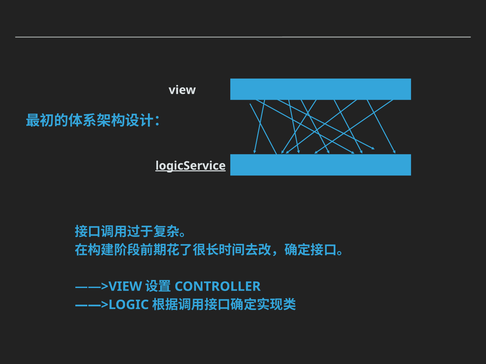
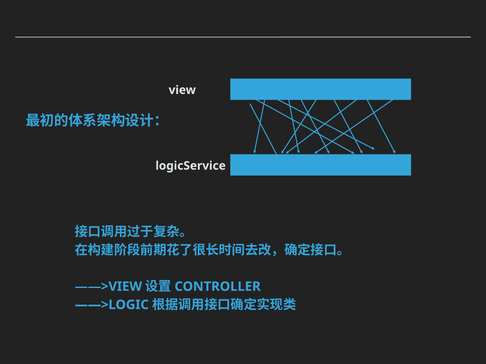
logicService underline: present -> none
